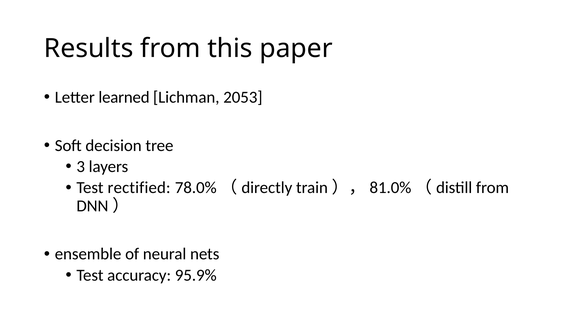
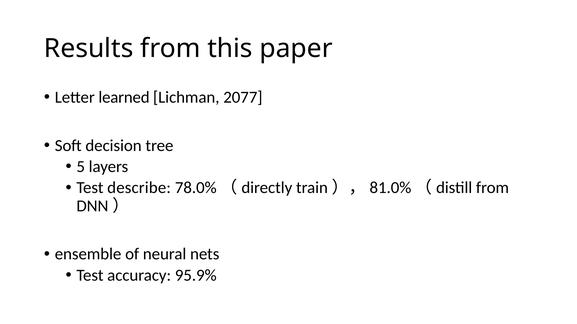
2053: 2053 -> 2077
3: 3 -> 5
rectified: rectified -> describe
